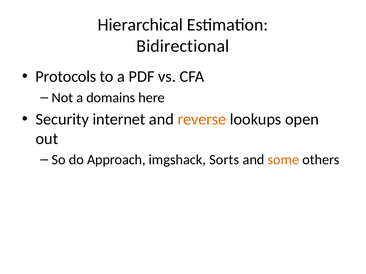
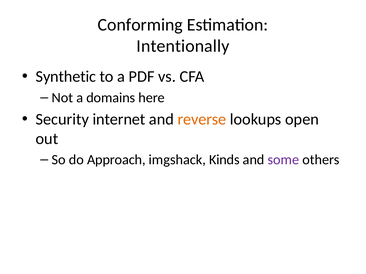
Hierarchical: Hierarchical -> Conforming
Bidirectional: Bidirectional -> Intentionally
Protocols: Protocols -> Synthetic
Sorts: Sorts -> Kinds
some colour: orange -> purple
